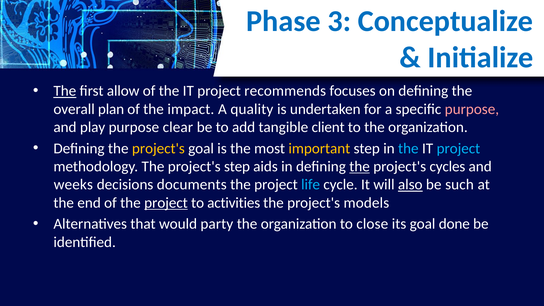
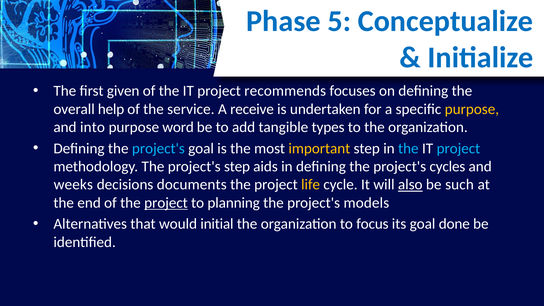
3: 3 -> 5
The at (65, 91) underline: present -> none
allow: allow -> given
plan: plan -> help
impact: impact -> service
quality: quality -> receive
purpose at (472, 109) colour: pink -> yellow
play: play -> into
clear: clear -> word
client: client -> types
project's at (158, 148) colour: yellow -> light blue
the at (360, 167) underline: present -> none
life colour: light blue -> yellow
activities: activities -> planning
party: party -> initial
close: close -> focus
